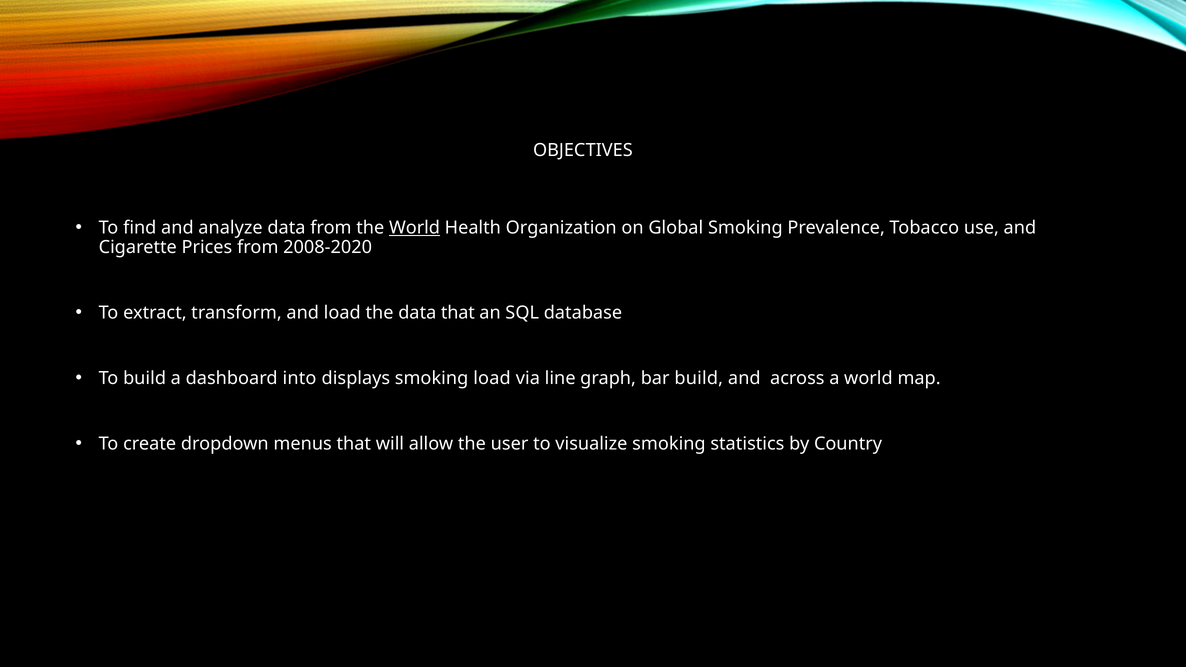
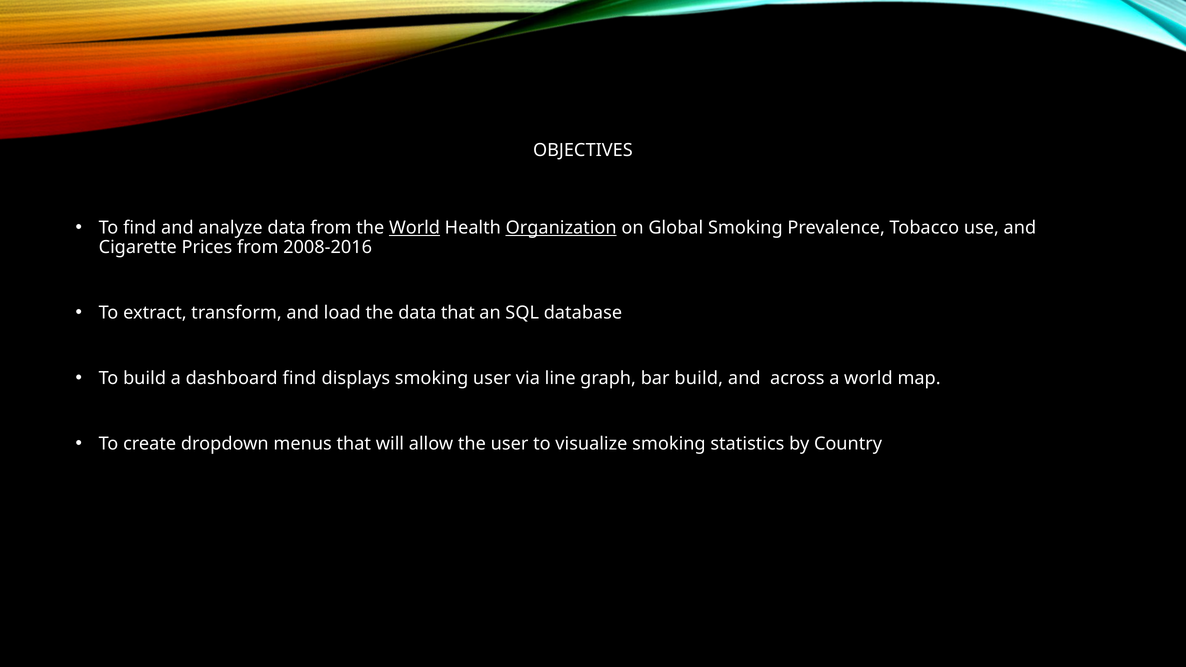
Organization underline: none -> present
2008-2020: 2008-2020 -> 2008-2016
dashboard into: into -> find
smoking load: load -> user
